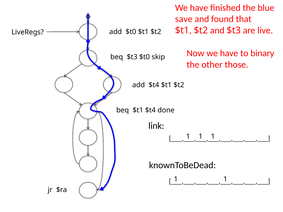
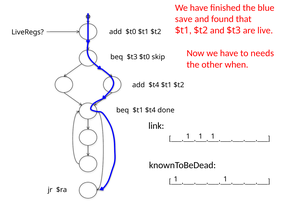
binary: binary -> needs
those: those -> when
